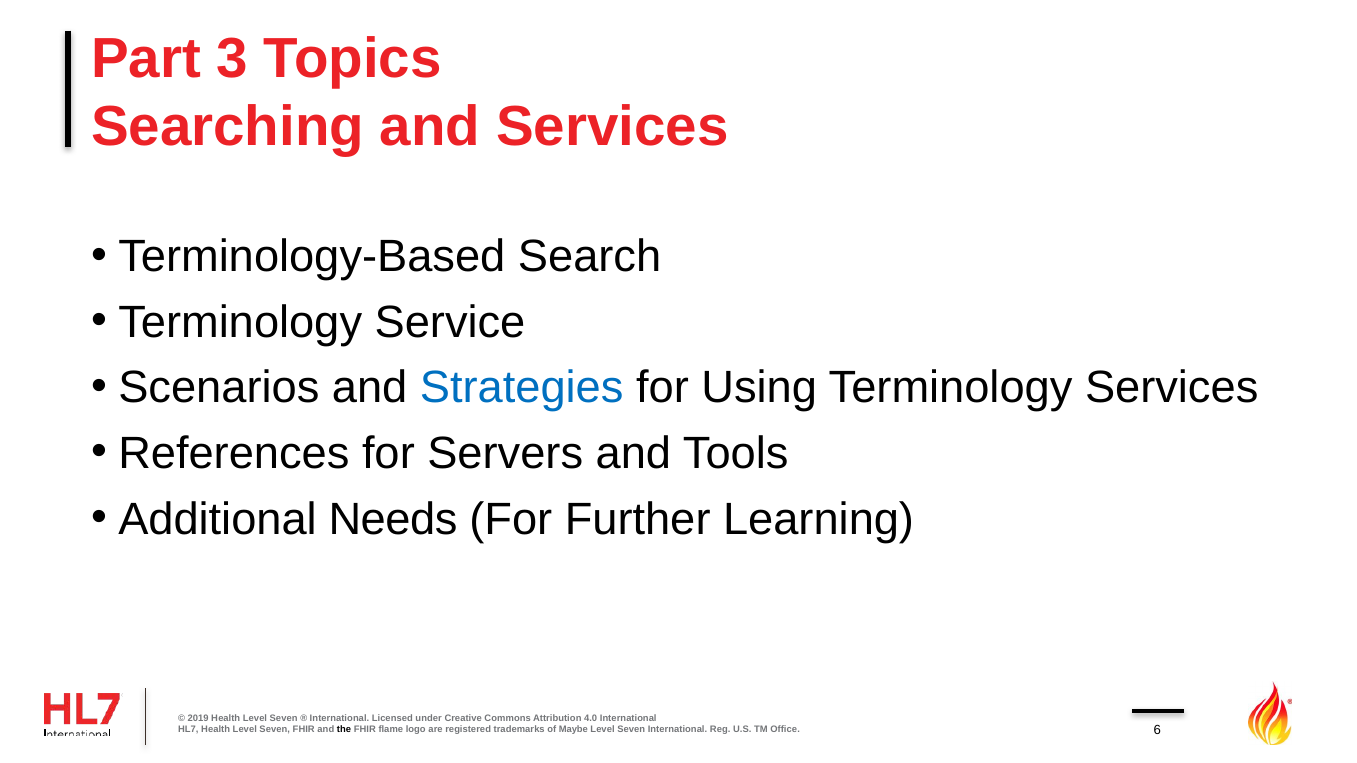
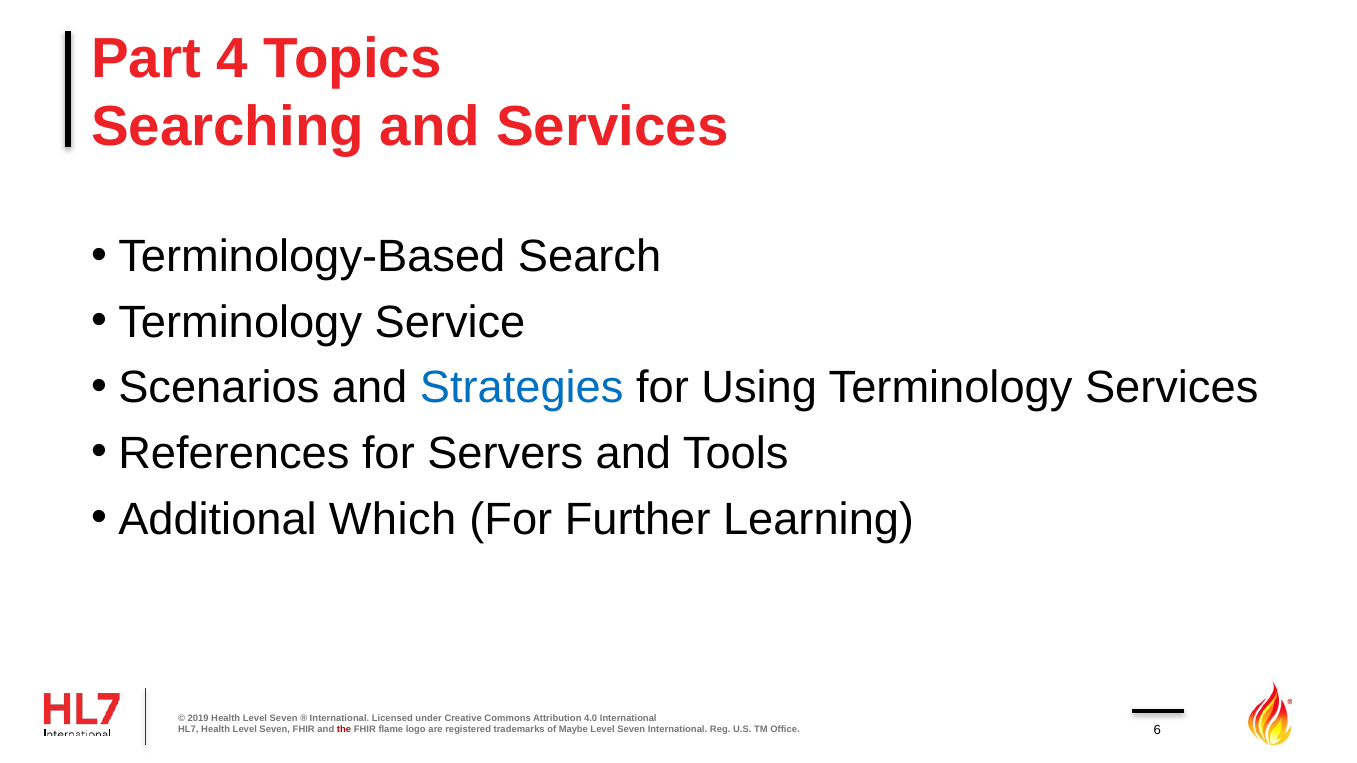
3: 3 -> 4
Needs: Needs -> Which
the colour: black -> red
